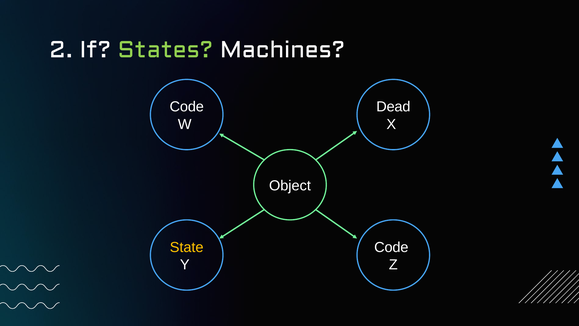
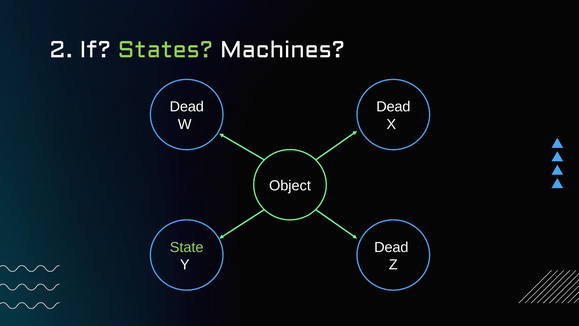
Code at (187, 107): Code -> Dead
State colour: yellow -> light green
Code at (391, 247): Code -> Dead
